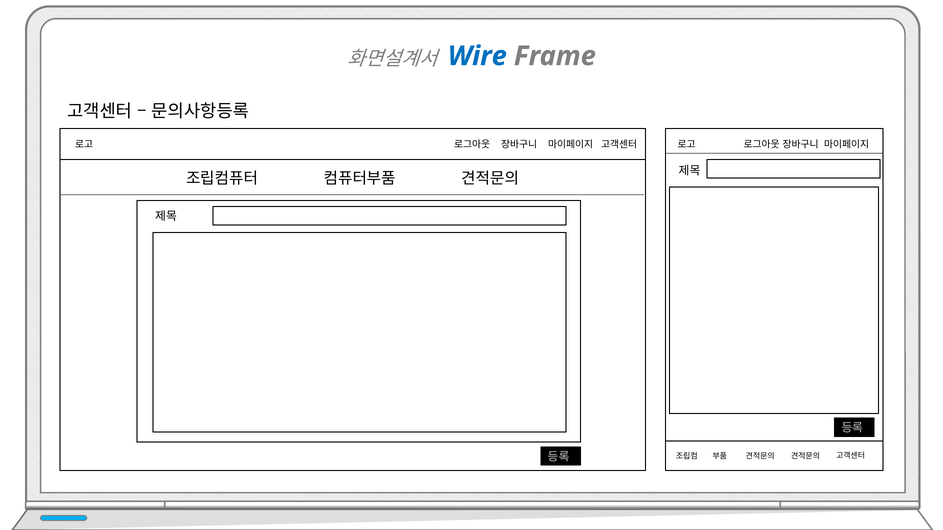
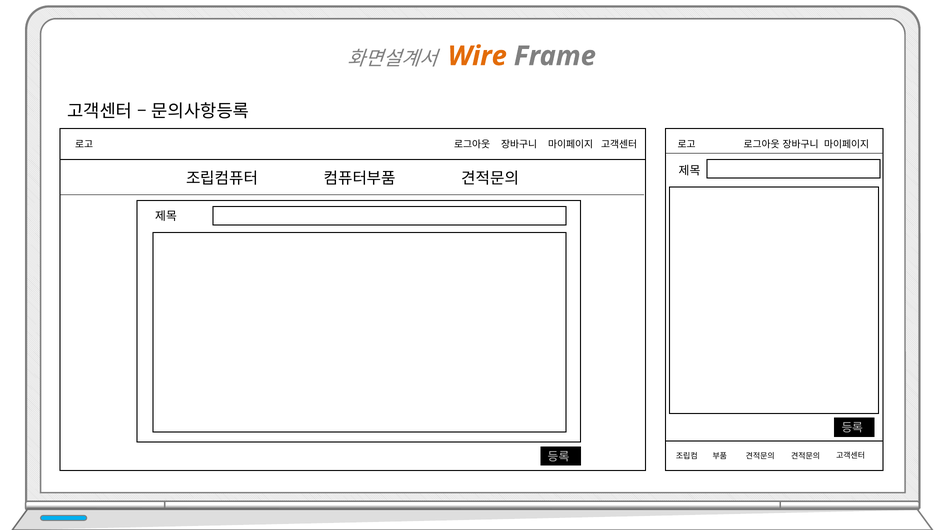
Wire colour: blue -> orange
